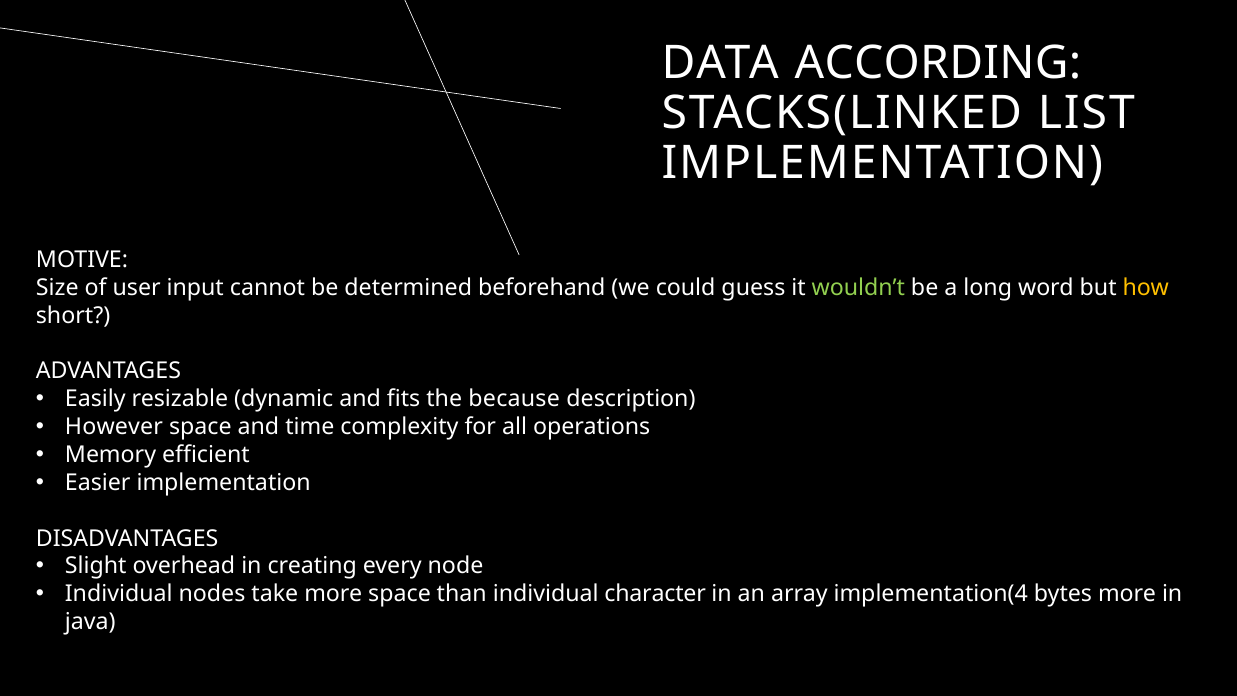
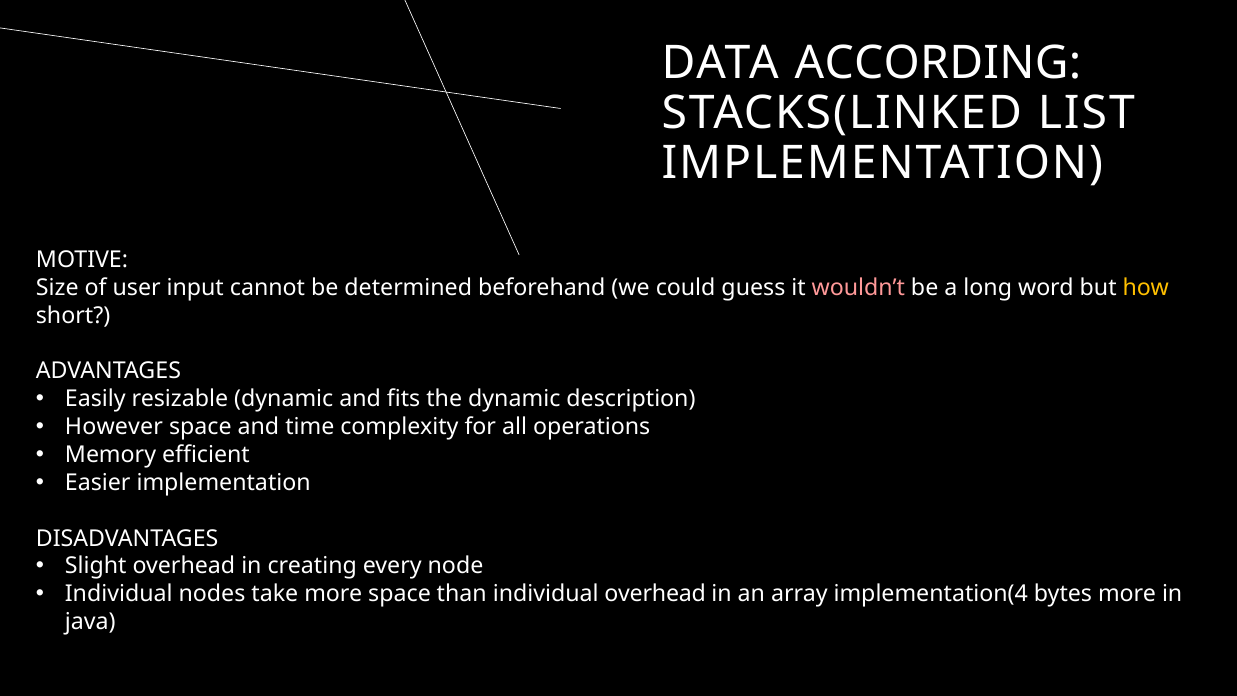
wouldn’t colour: light green -> pink
the because: because -> dynamic
individual character: character -> overhead
